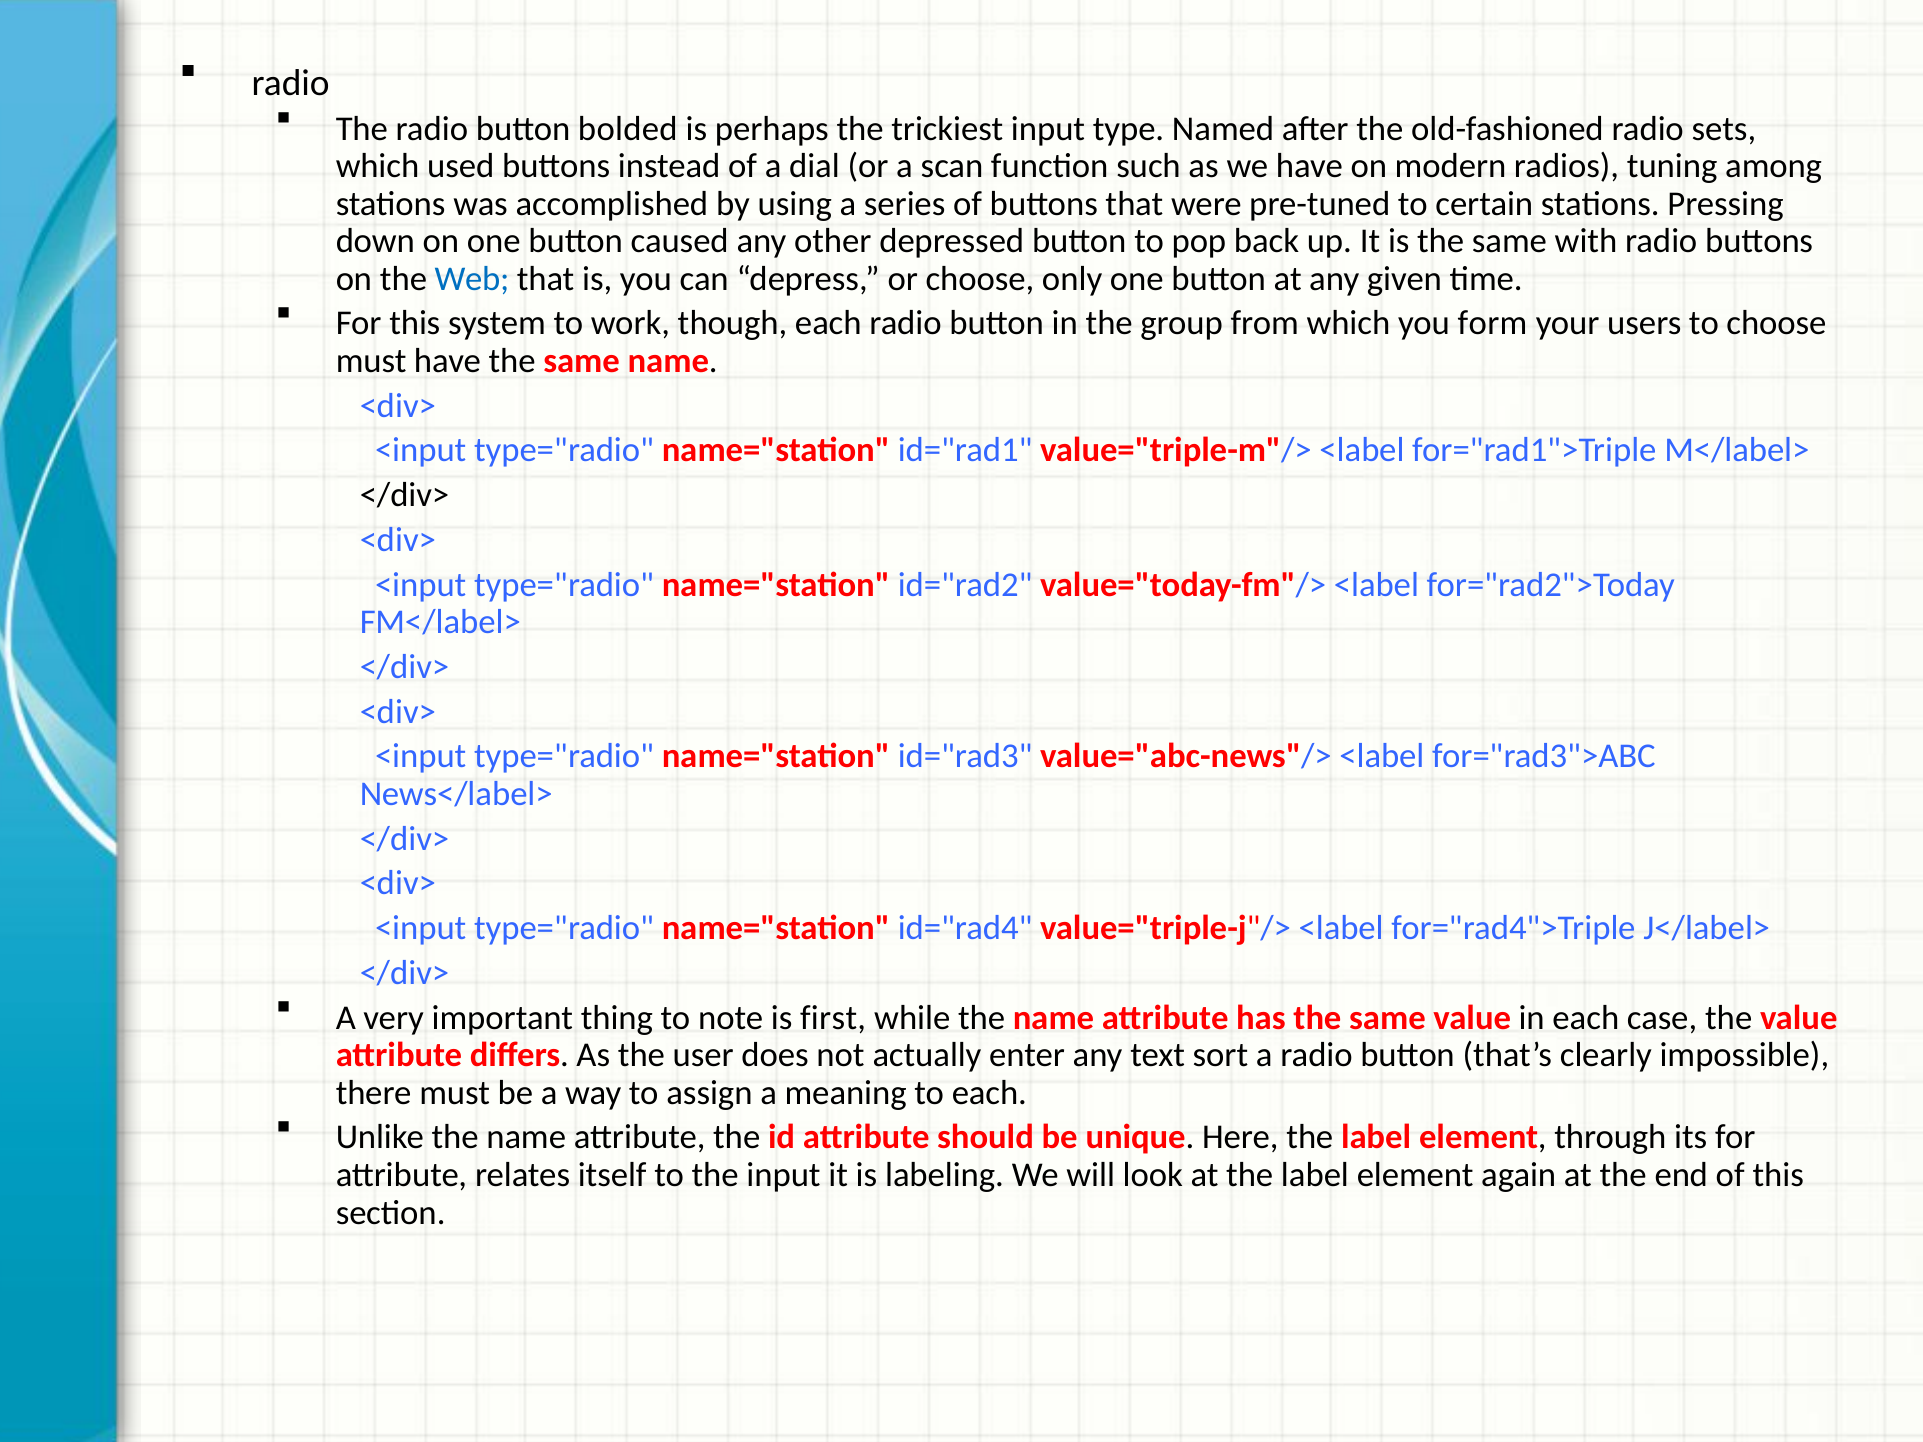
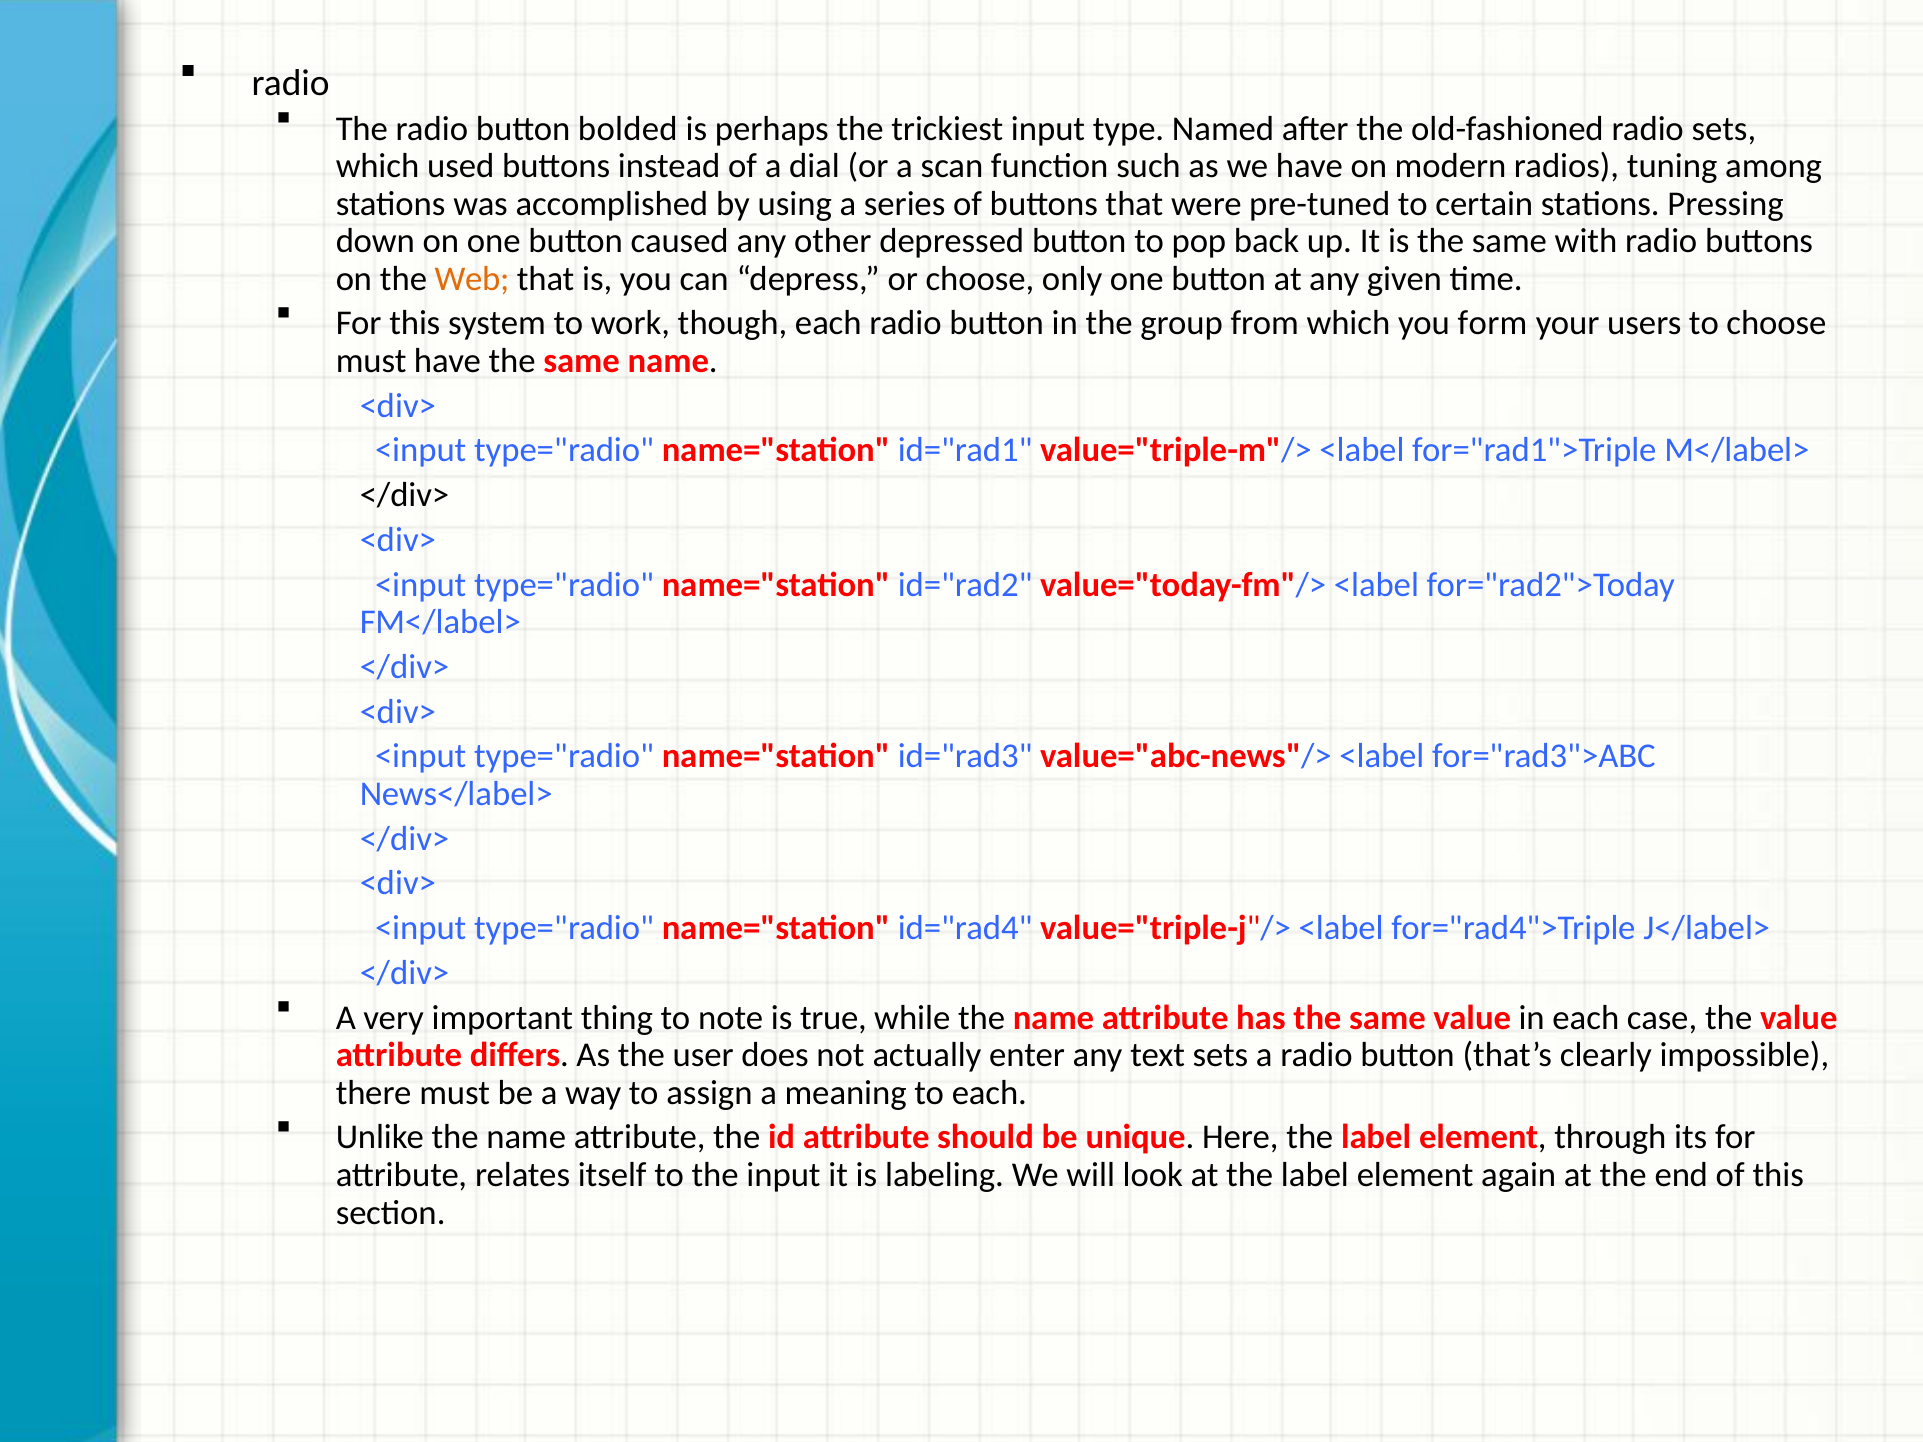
Web colour: blue -> orange
first: first -> true
text sort: sort -> sets
